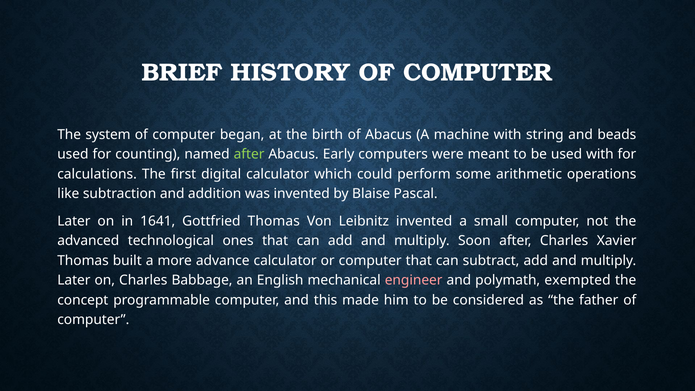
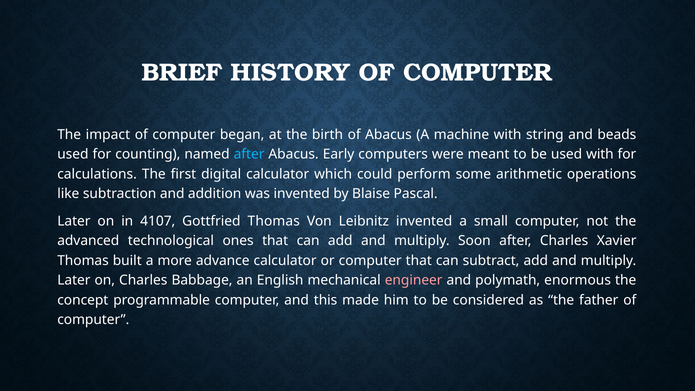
system: system -> impact
after at (249, 154) colour: light green -> light blue
1641: 1641 -> 4107
exempted: exempted -> enormous
